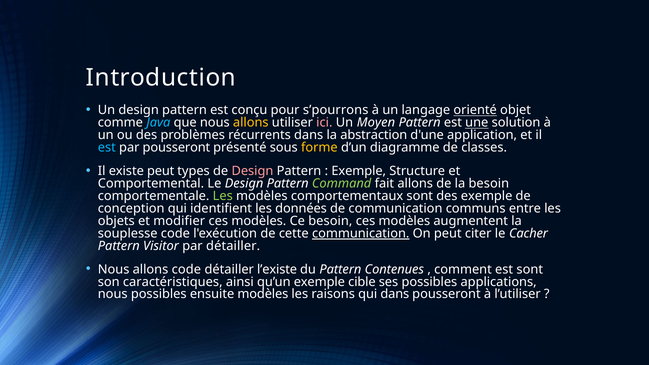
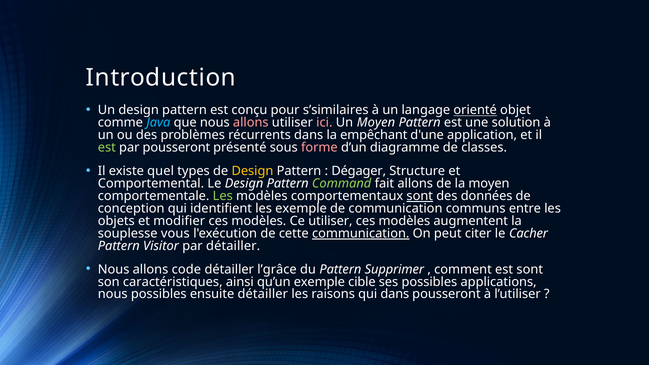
s’pourrons: s’pourrons -> s’similaires
allons at (251, 123) colour: yellow -> pink
une underline: present -> none
abstraction: abstraction -> empêchant
est at (107, 148) colour: light blue -> light green
forme colour: yellow -> pink
existe peut: peut -> quel
Design at (252, 171) colour: pink -> yellow
Exemple at (359, 171): Exemple -> Dégager
la besoin: besoin -> moyen
sont at (420, 196) underline: none -> present
des exemple: exemple -> données
les données: données -> exemple
Ce besoin: besoin -> utiliser
souplesse code: code -> vous
l’existe: l’existe -> l’grâce
Contenues: Contenues -> Supprimer
ensuite modèles: modèles -> détailler
